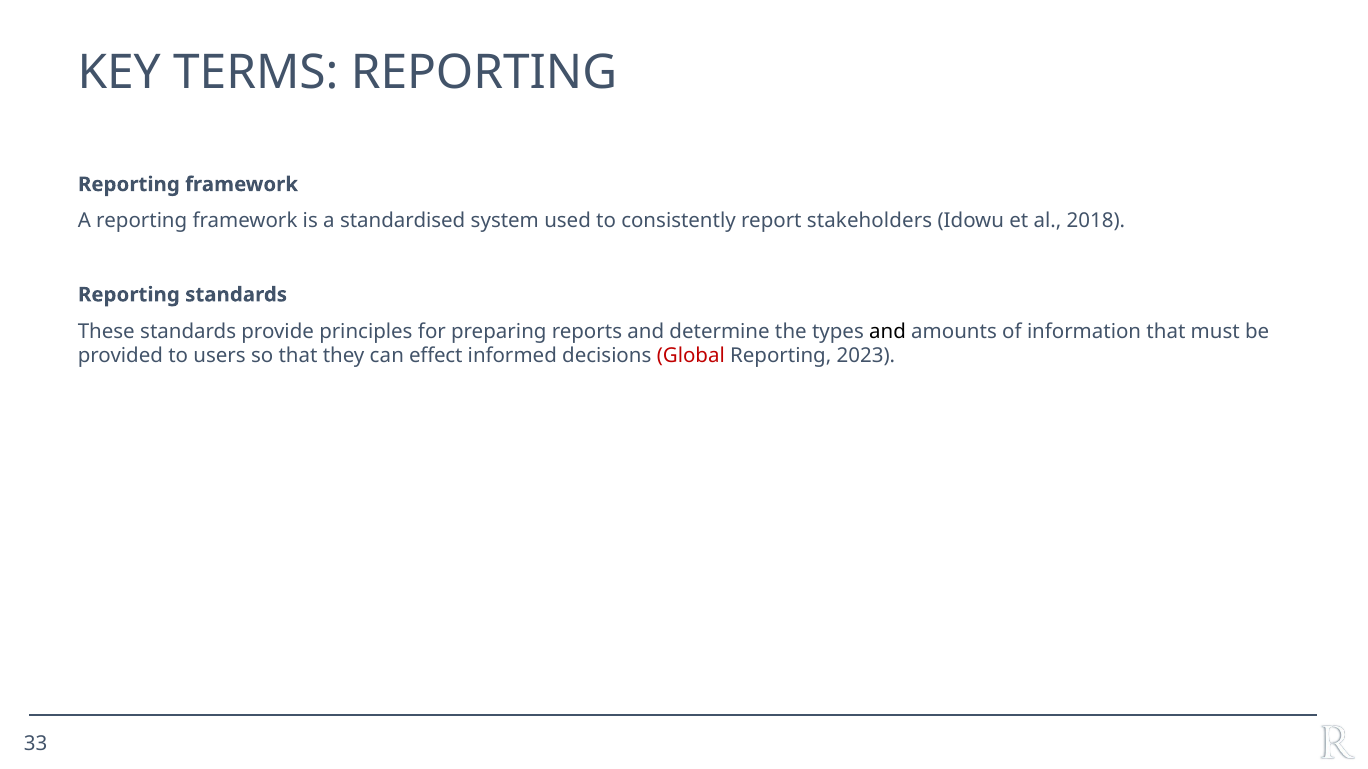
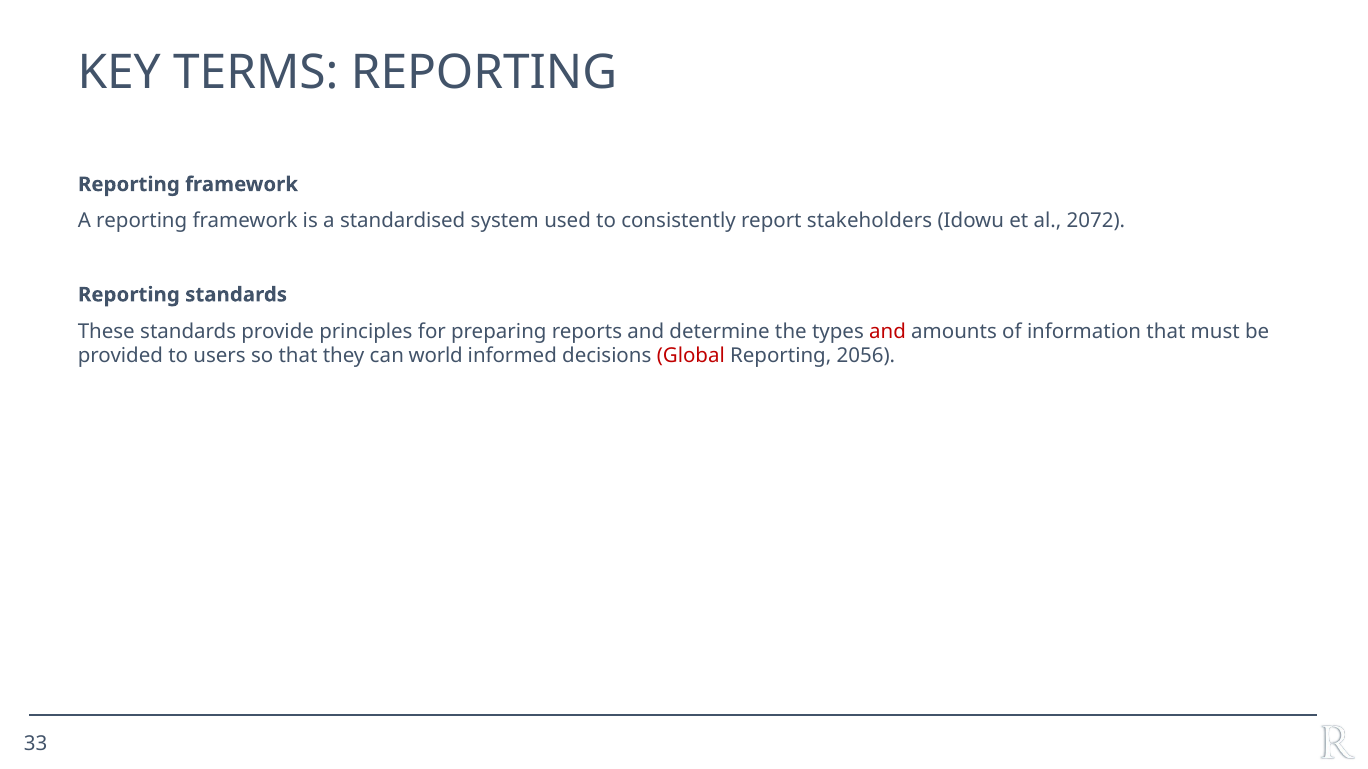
2018: 2018 -> 2072
and at (888, 332) colour: black -> red
effect: effect -> world
2023: 2023 -> 2056
